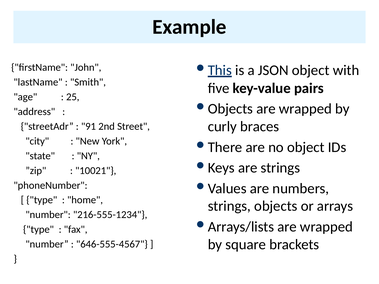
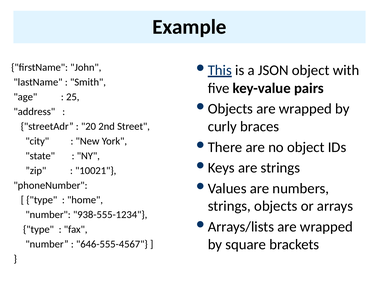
91: 91 -> 20
216-555-1234: 216-555-1234 -> 938-555-1234
